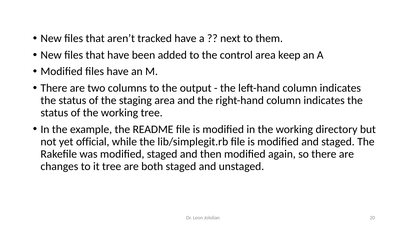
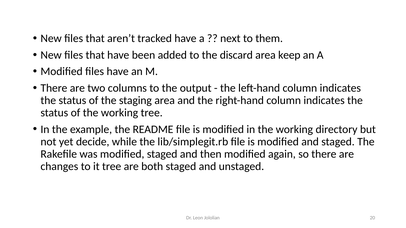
control: control -> discard
official: official -> decide
